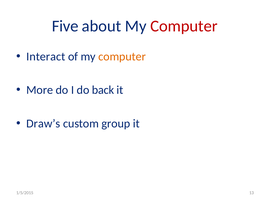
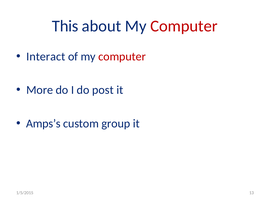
Five: Five -> This
computer at (122, 57) colour: orange -> red
back: back -> post
Draw’s: Draw’s -> Amps’s
